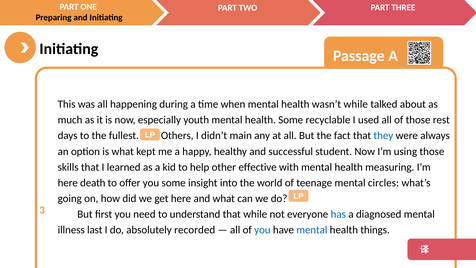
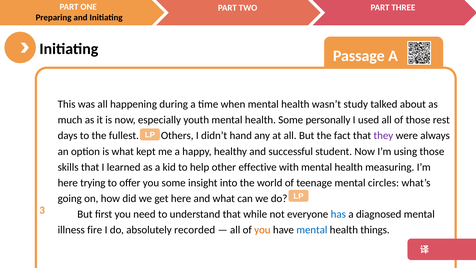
wasn’t while: while -> study
recyclable: recyclable -> personally
main: main -> hand
they colour: blue -> purple
death: death -> trying
last: last -> fire
you at (262, 230) colour: blue -> orange
